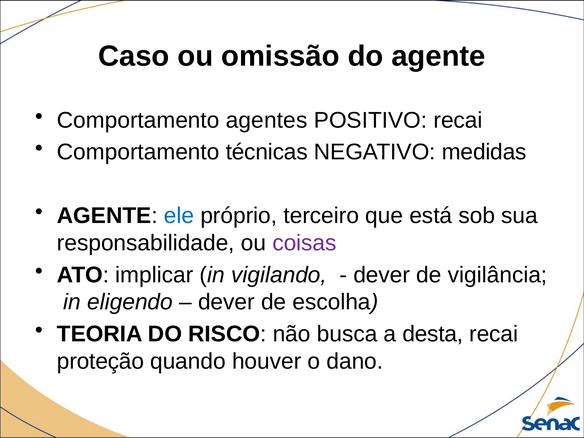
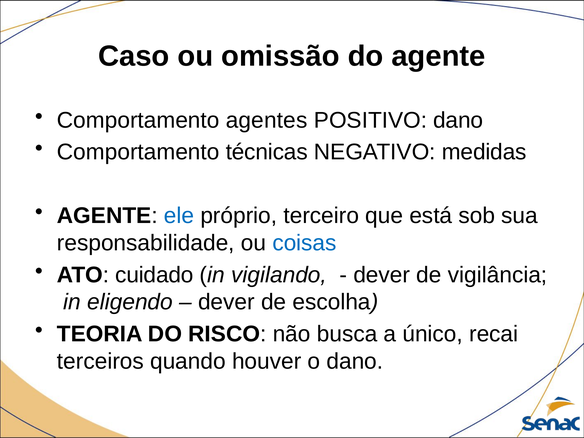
POSITIVO recai: recai -> dano
coisas colour: purple -> blue
implicar: implicar -> cuidado
desta: desta -> único
proteção: proteção -> terceiros
